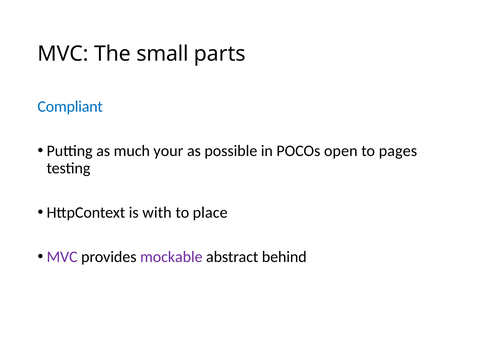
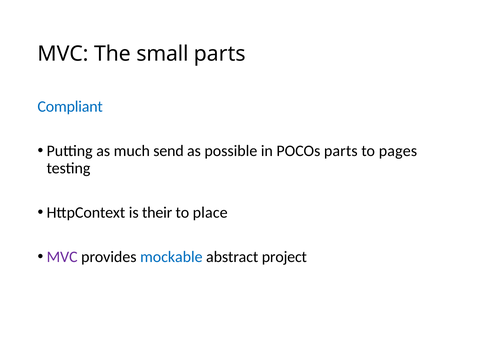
your: your -> send
POCOs open: open -> parts
with: with -> their
mockable colour: purple -> blue
behind: behind -> project
